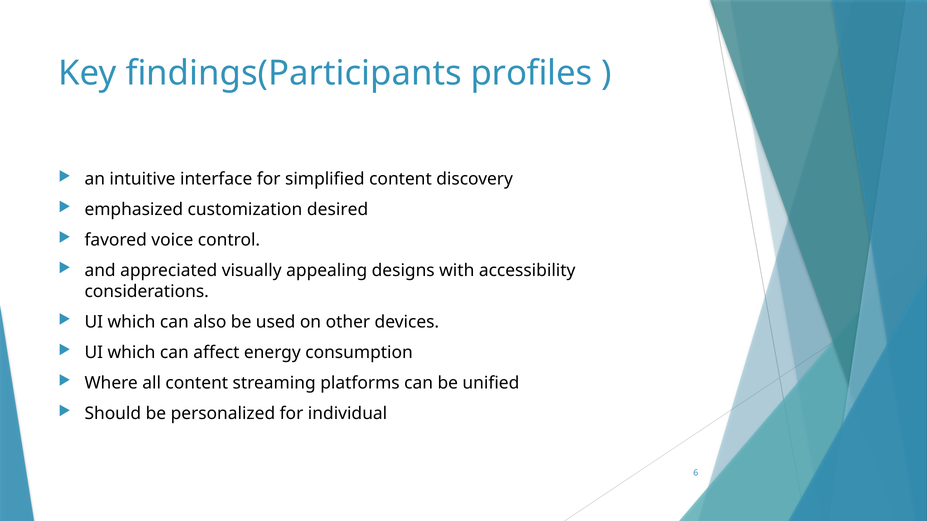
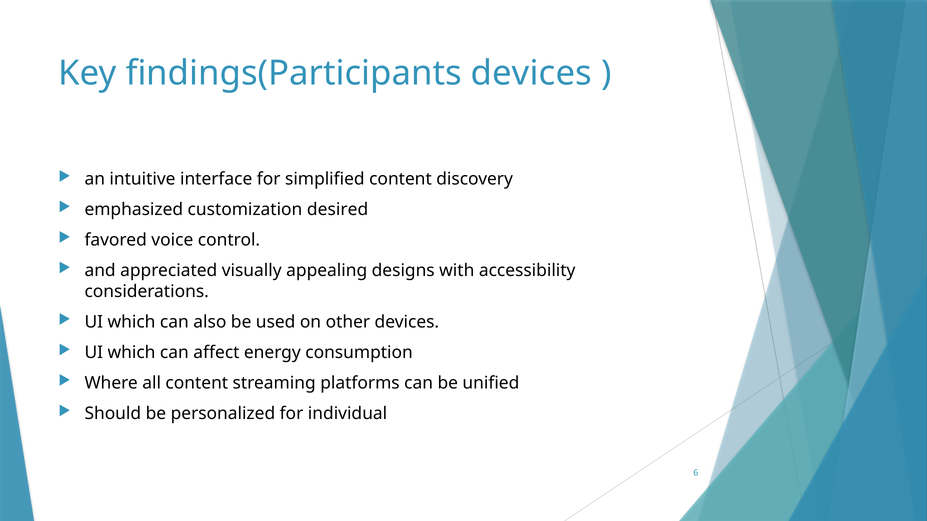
findings(Participants profiles: profiles -> devices
